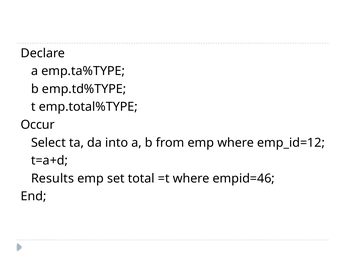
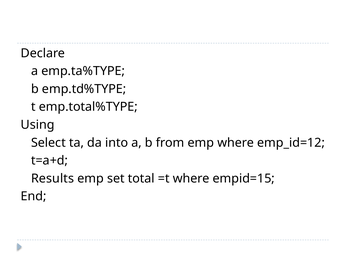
Occur: Occur -> Using
empid=46: empid=46 -> empid=15
